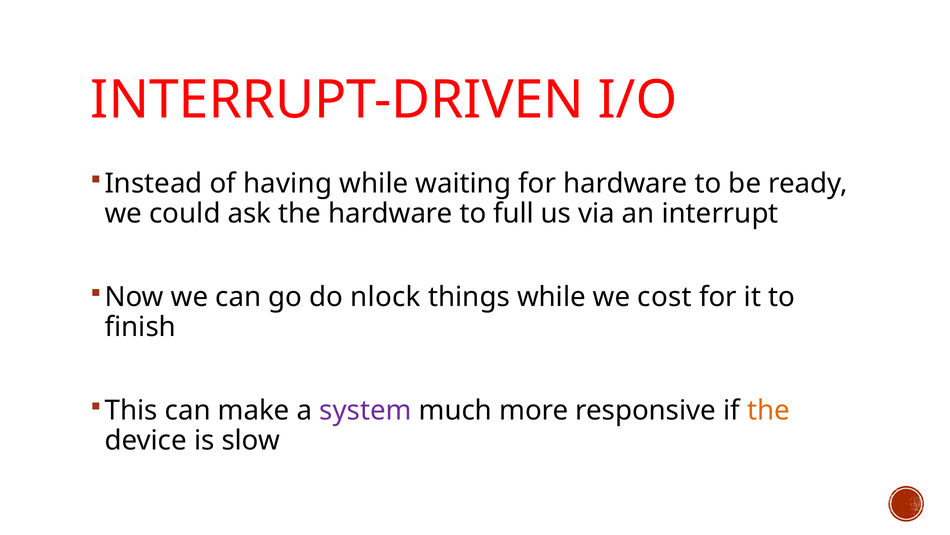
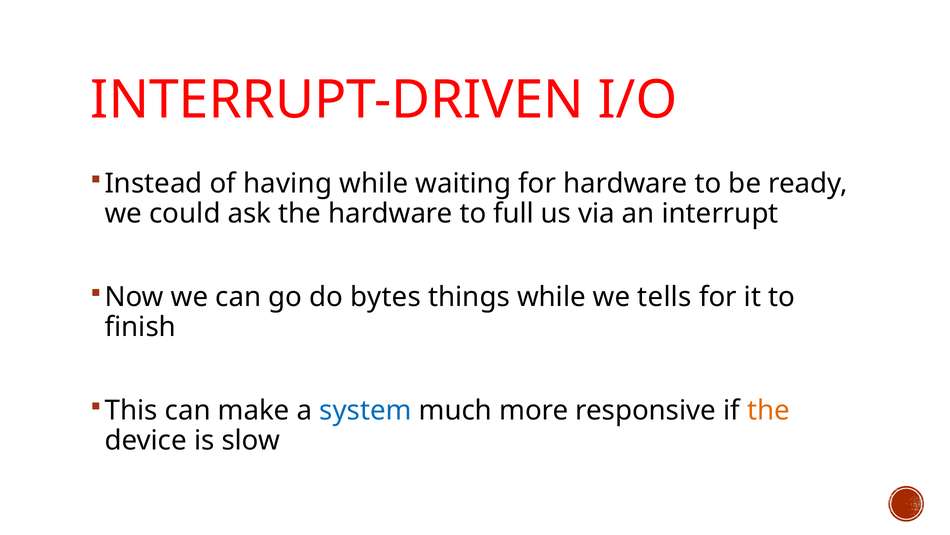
nlock: nlock -> bytes
cost: cost -> tells
system colour: purple -> blue
